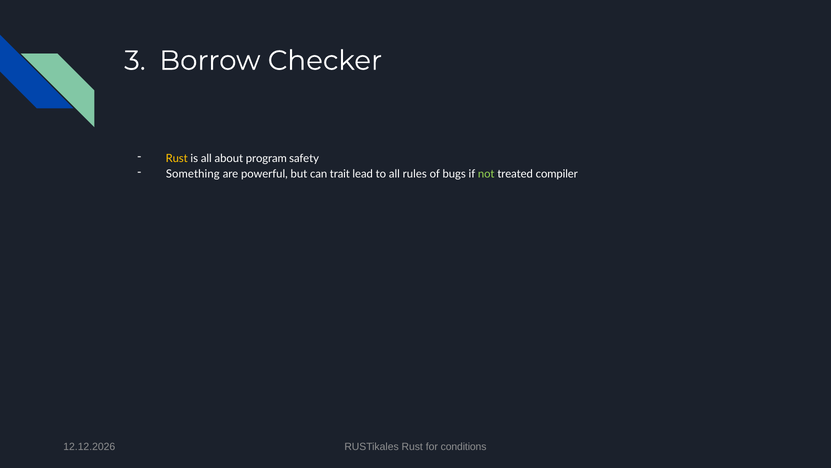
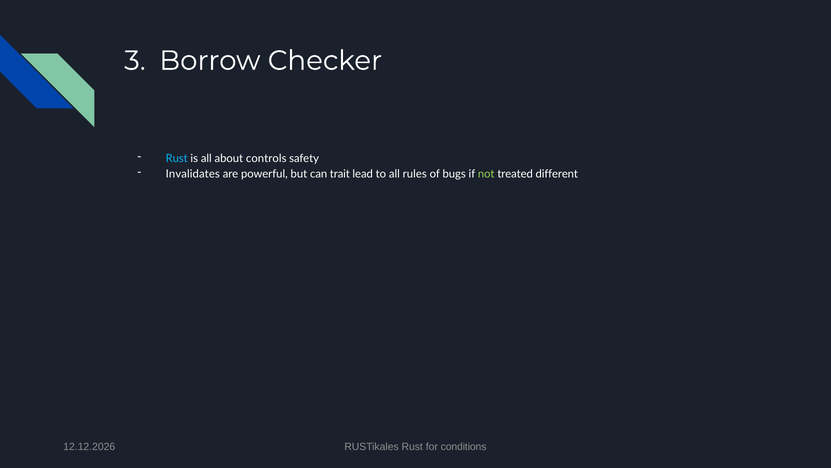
Rust at (177, 158) colour: yellow -> light blue
program: program -> controls
Something: Something -> Invalidates
compiler: compiler -> different
